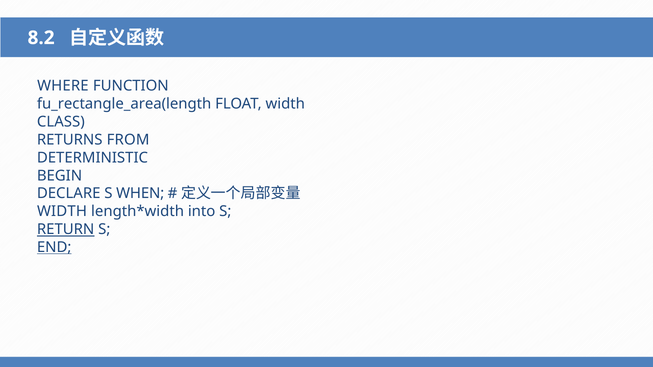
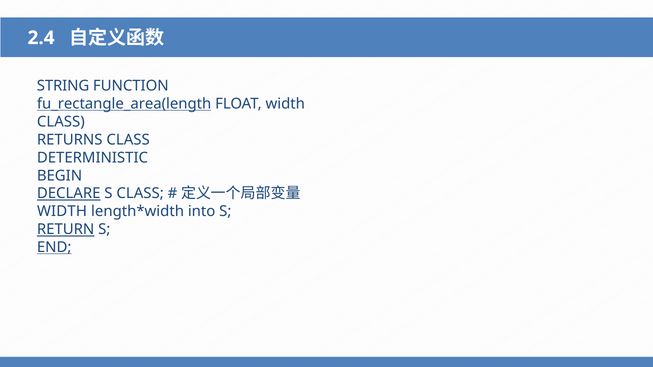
8.2: 8.2 -> 2.4
WHERE: WHERE -> STRING
fu_rectangle_area(length underline: none -> present
RETURNS FROM: FROM -> CLASS
DECLARE underline: none -> present
S WHEN: WHEN -> CLASS
